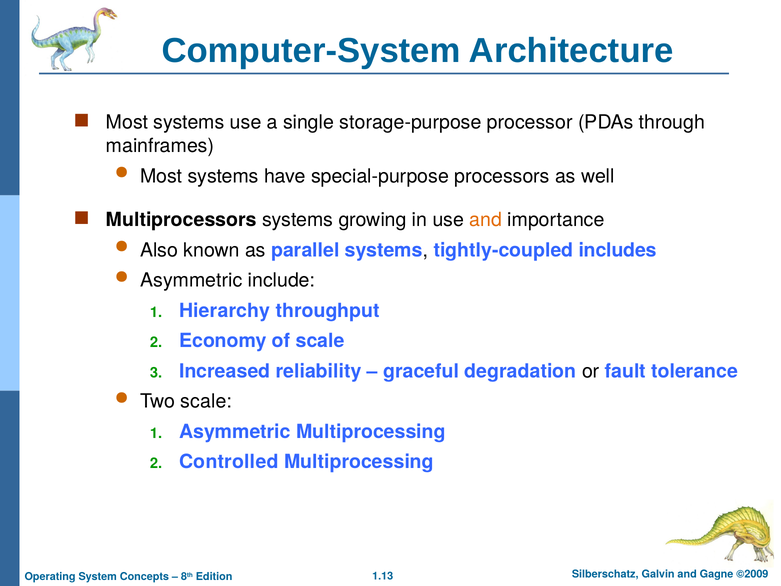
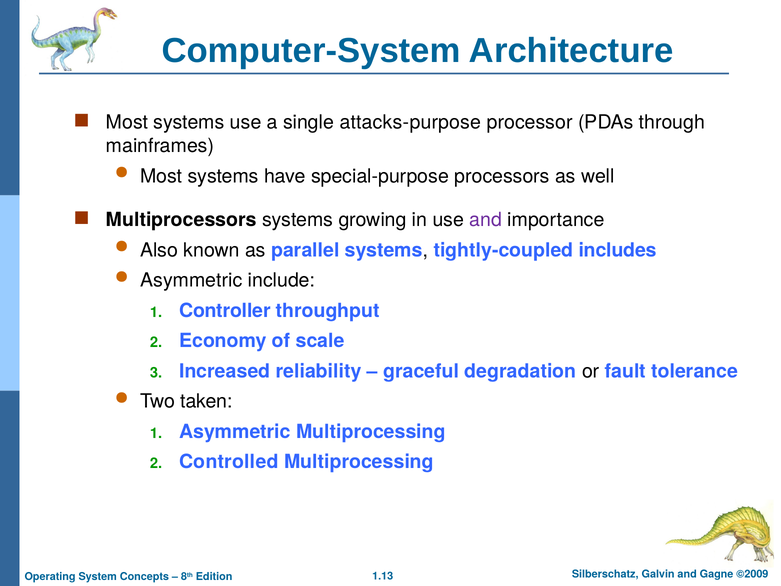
storage-purpose: storage-purpose -> attacks-purpose
and at (486, 220) colour: orange -> purple
Hierarchy: Hierarchy -> Controller
Two scale: scale -> taken
